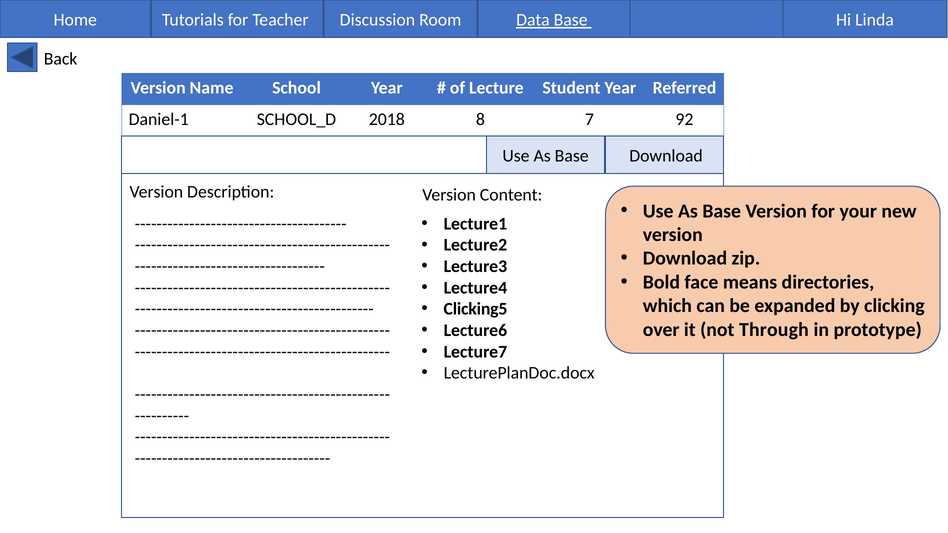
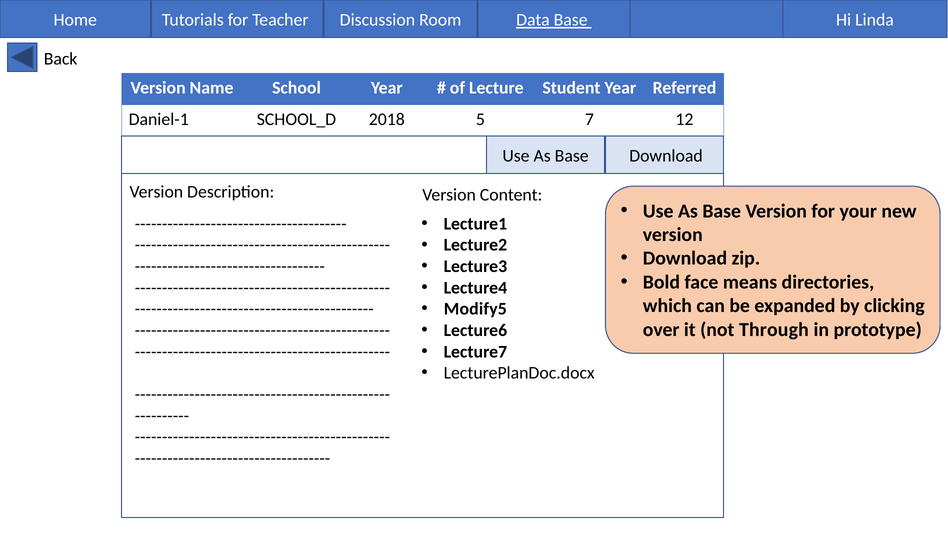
8: 8 -> 5
92: 92 -> 12
Clicking5: Clicking5 -> Modify5
